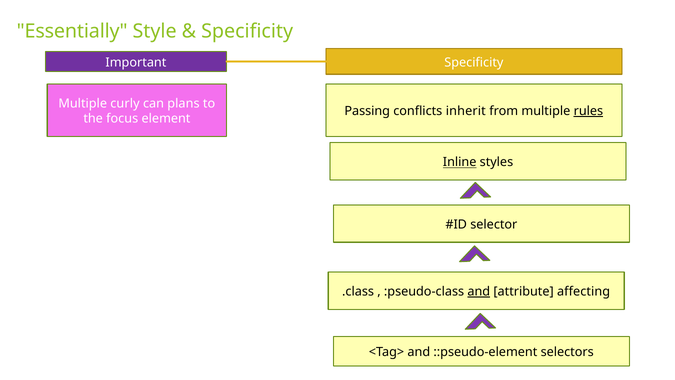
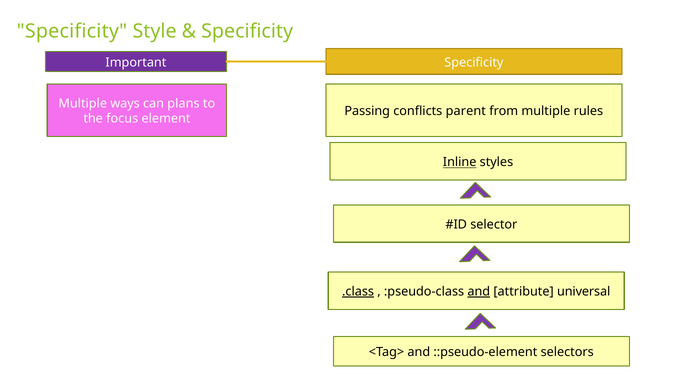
Essentially at (72, 31): Essentially -> Specificity
curly: curly -> ways
inherit: inherit -> parent
rules underline: present -> none
.class underline: none -> present
affecting: affecting -> universal
